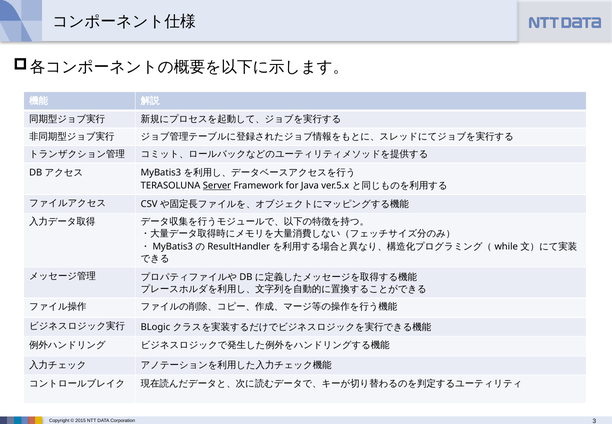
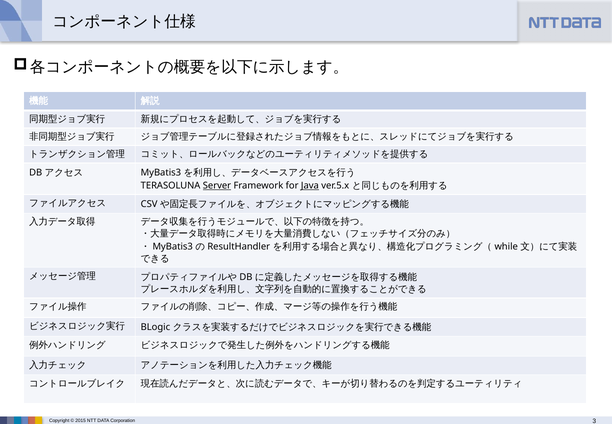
Java underline: none -> present
